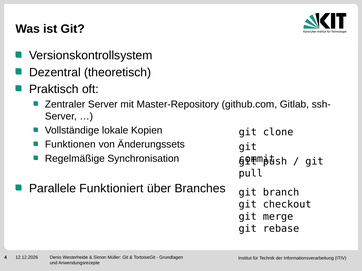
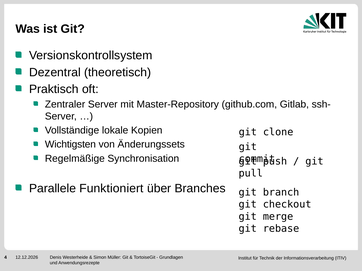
Funktionen: Funktionen -> Wichtigsten
